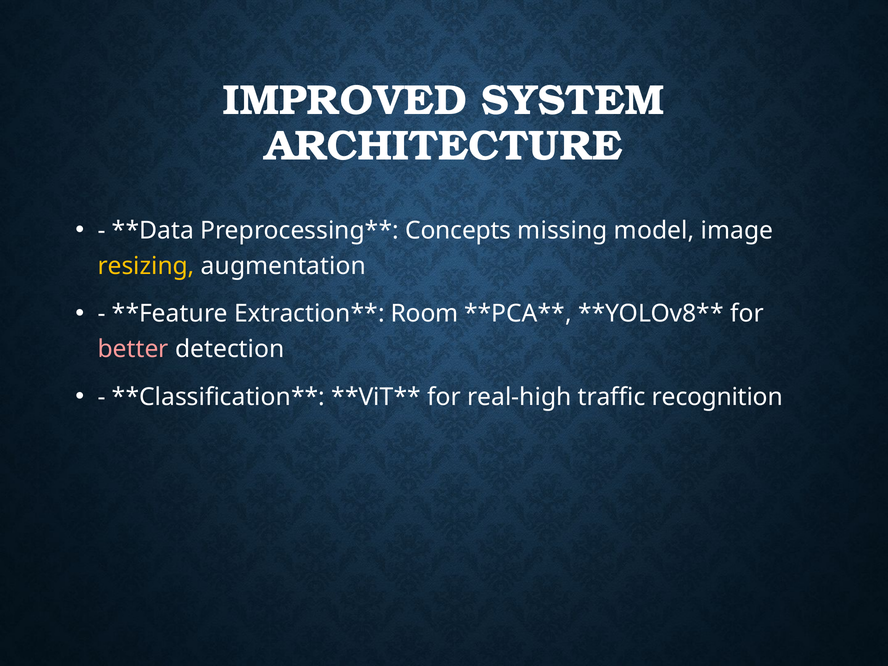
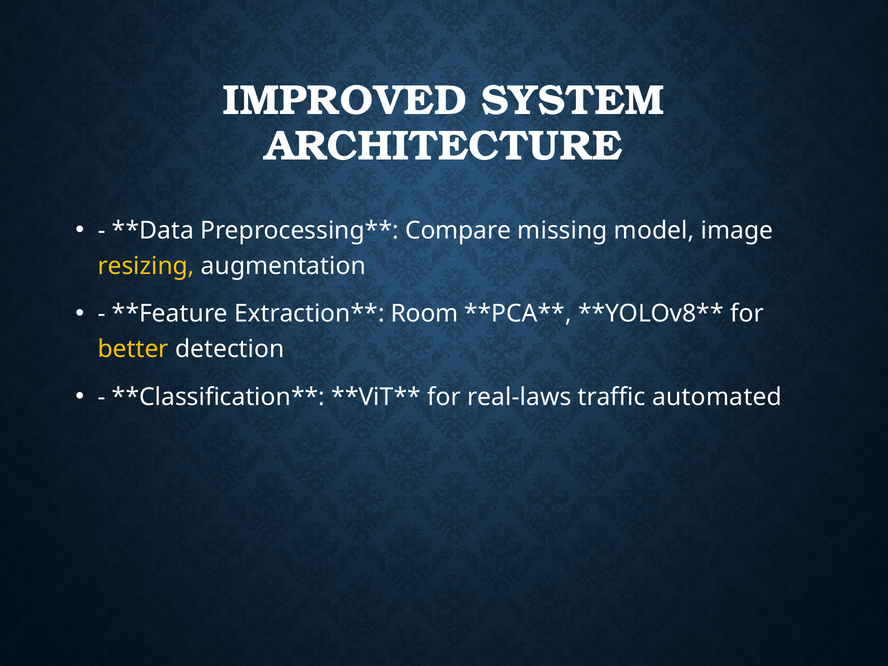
Concepts: Concepts -> Compare
better colour: pink -> yellow
real-high: real-high -> real-laws
recognition: recognition -> automated
